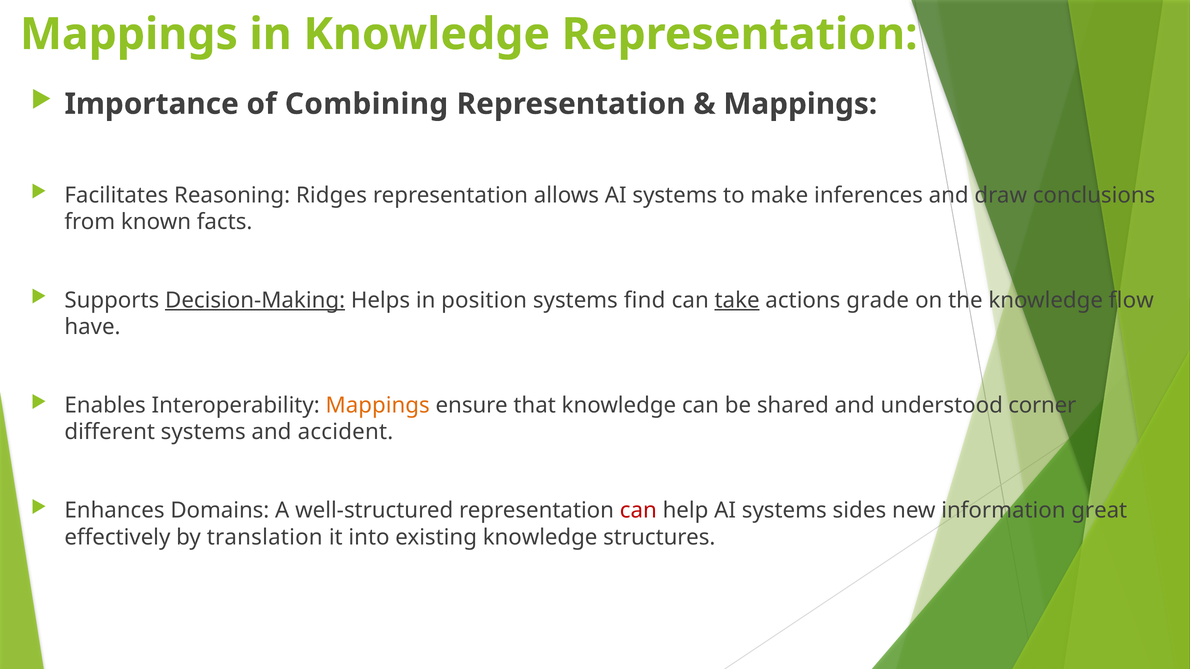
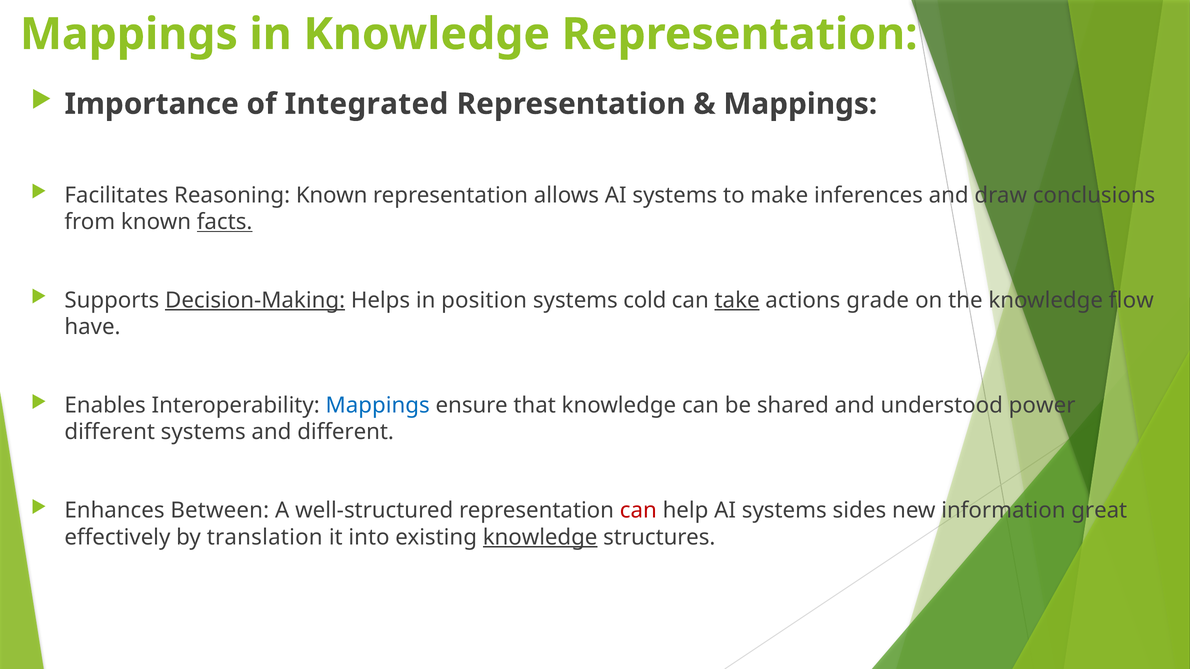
Combining: Combining -> Integrated
Reasoning Ridges: Ridges -> Known
facts underline: none -> present
find: find -> cold
Mappings at (378, 406) colour: orange -> blue
corner: corner -> power
and accident: accident -> different
Domains: Domains -> Between
knowledge at (540, 537) underline: none -> present
